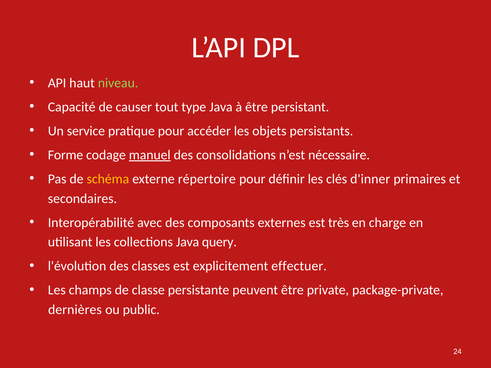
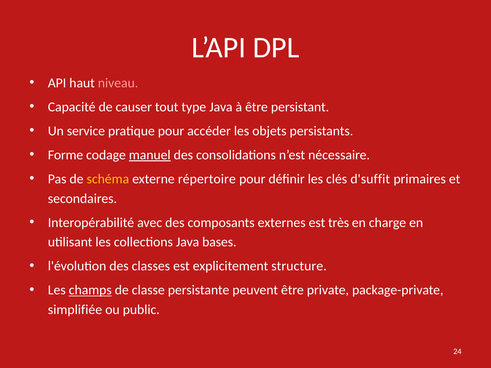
niveau colour: light green -> pink
d'inner: d'inner -> d'suffit
query: query -> bases
effectuer: effectuer -> structure
champs underline: none -> present
dernières: dernières -> simplifiée
